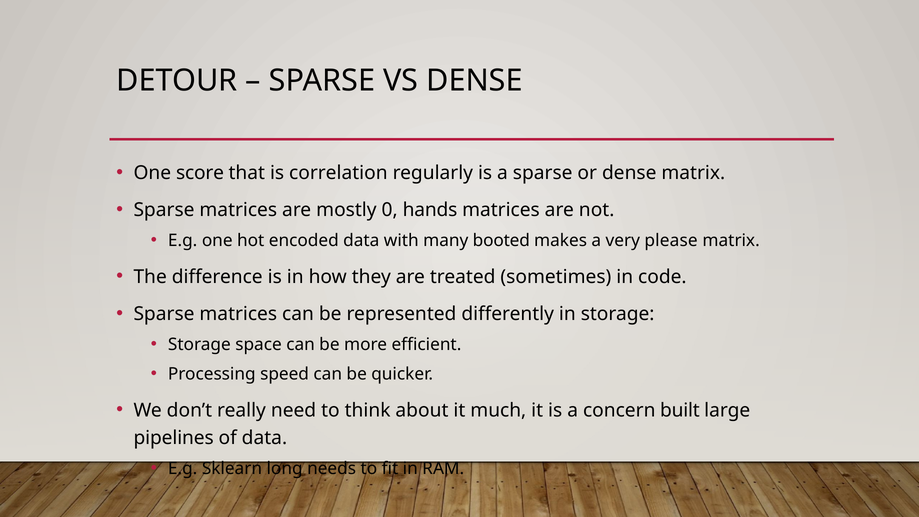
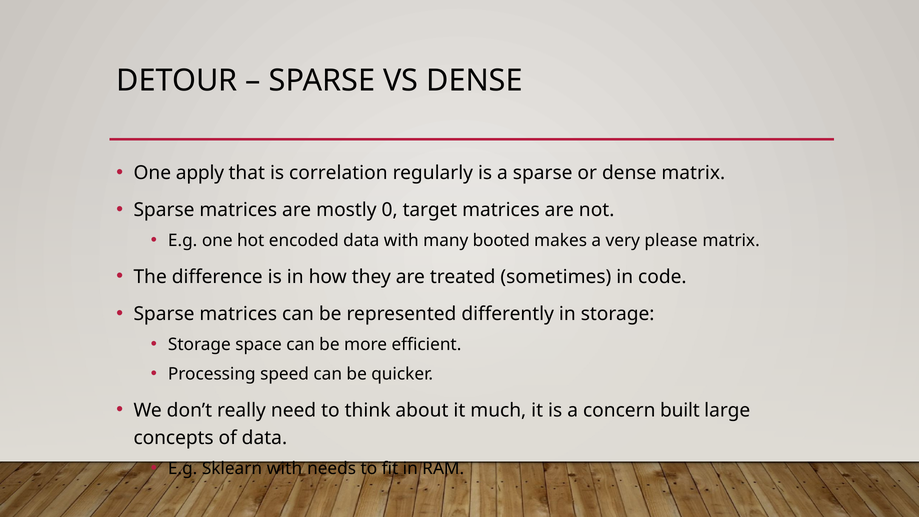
score: score -> apply
hands: hands -> target
pipelines: pipelines -> concepts
Sklearn long: long -> with
